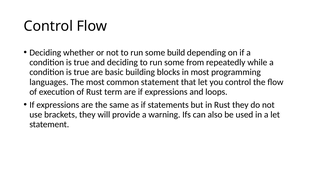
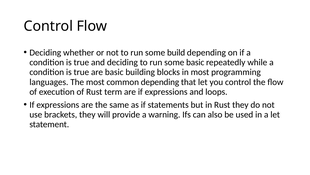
some from: from -> basic
common statement: statement -> depending
